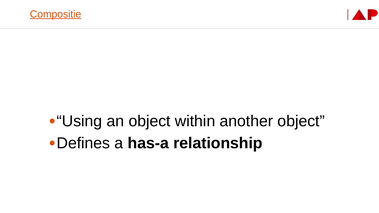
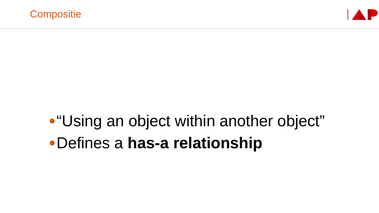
Compositie underline: present -> none
